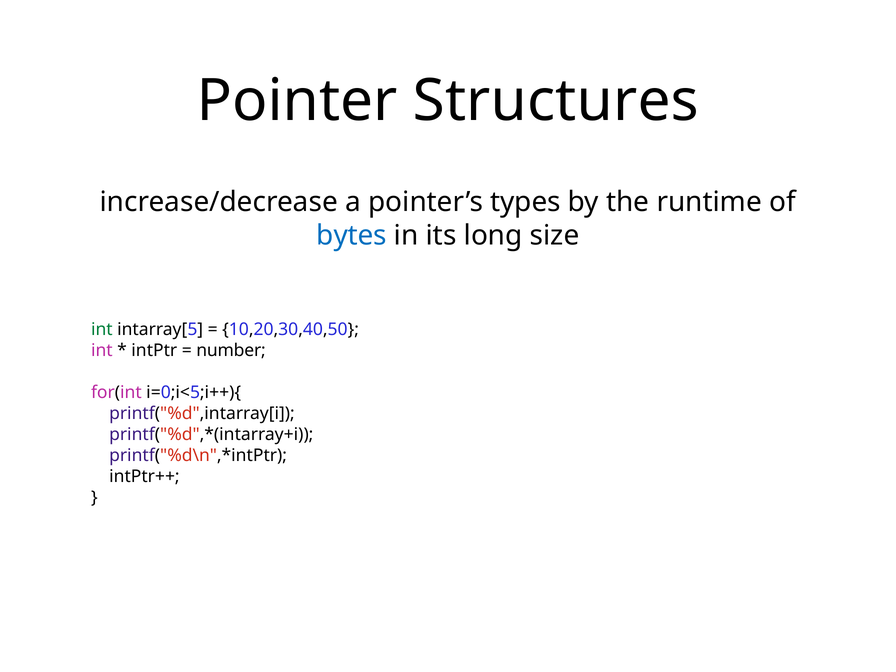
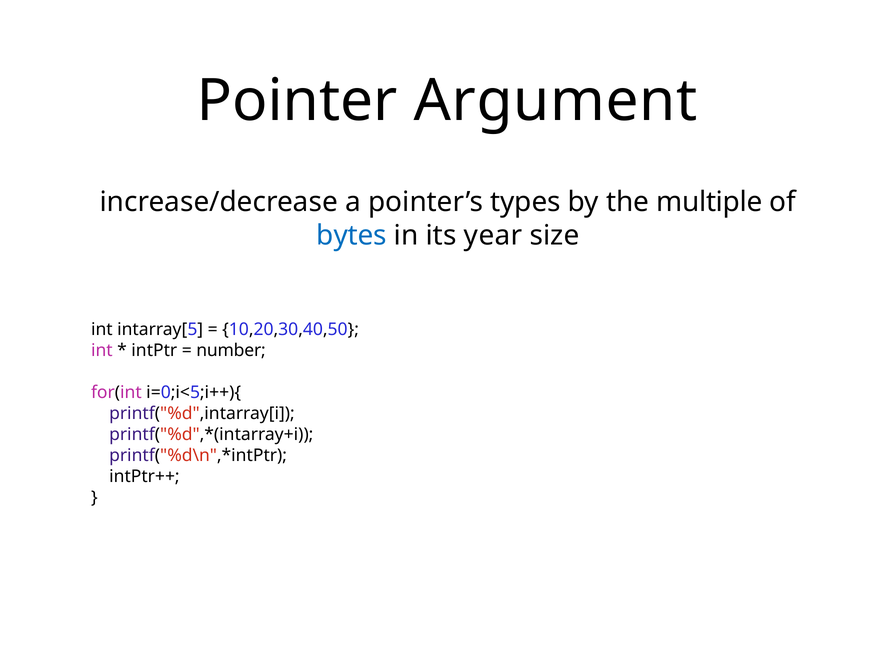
Structures: Structures -> Argument
runtime: runtime -> multiple
long: long -> year
int at (102, 329) colour: green -> black
